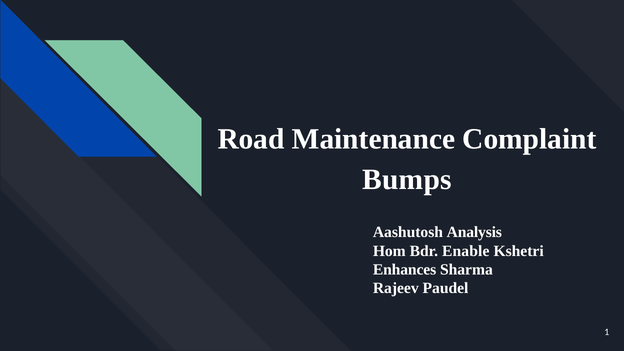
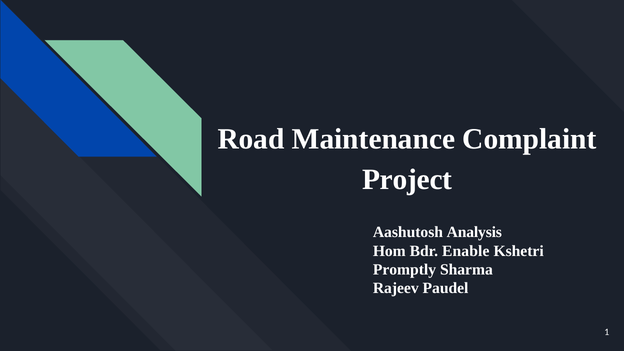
Bumps: Bumps -> Project
Enhances: Enhances -> Promptly
